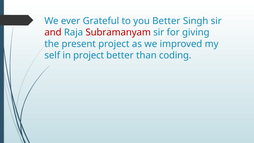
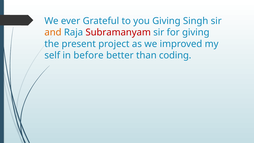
you Better: Better -> Giving
and colour: red -> orange
in project: project -> before
